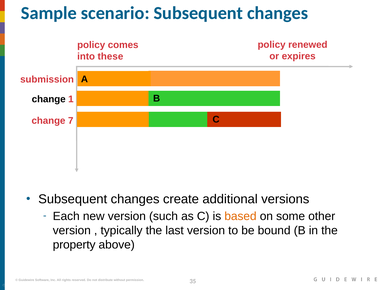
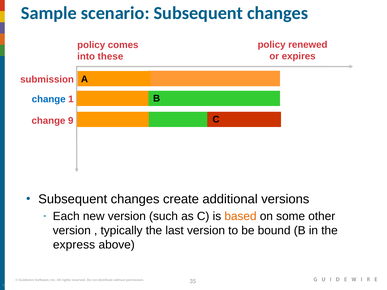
change at (49, 99) colour: black -> blue
7: 7 -> 9
property: property -> express
